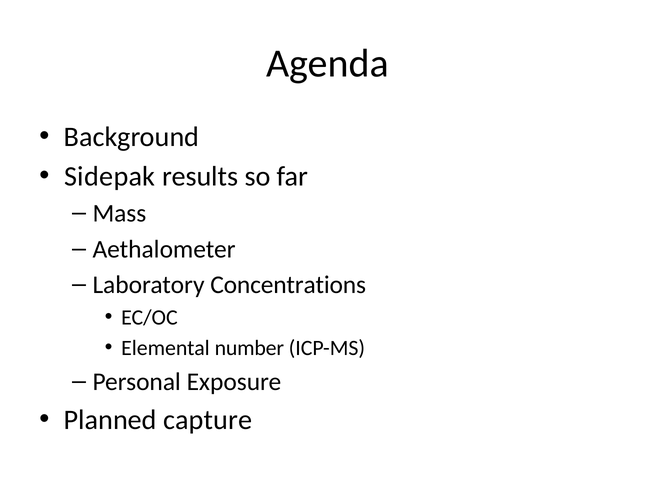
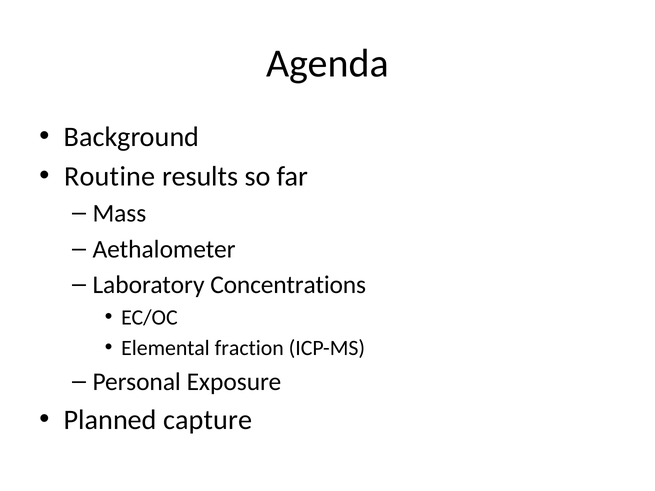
Sidepak: Sidepak -> Routine
number: number -> fraction
